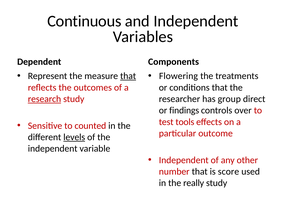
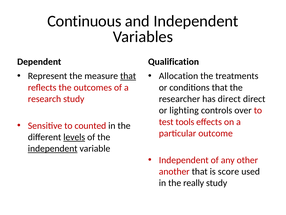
Components: Components -> Qualification
Flowering: Flowering -> Allocation
research underline: present -> none
has group: group -> direct
findings: findings -> lighting
independent at (53, 148) underline: none -> present
number: number -> another
